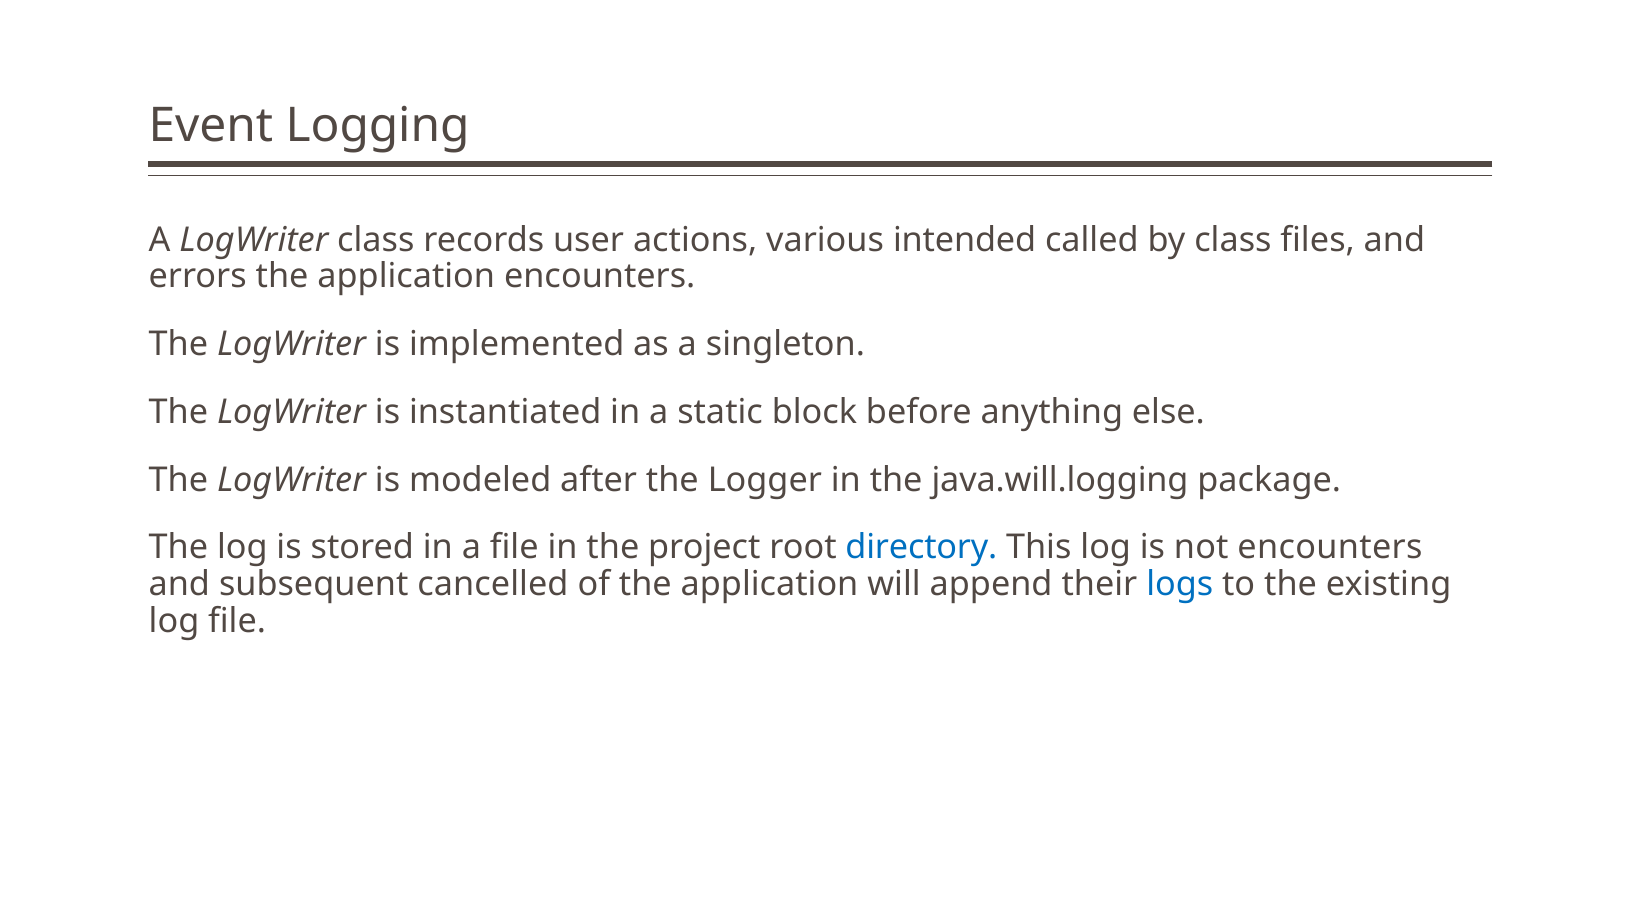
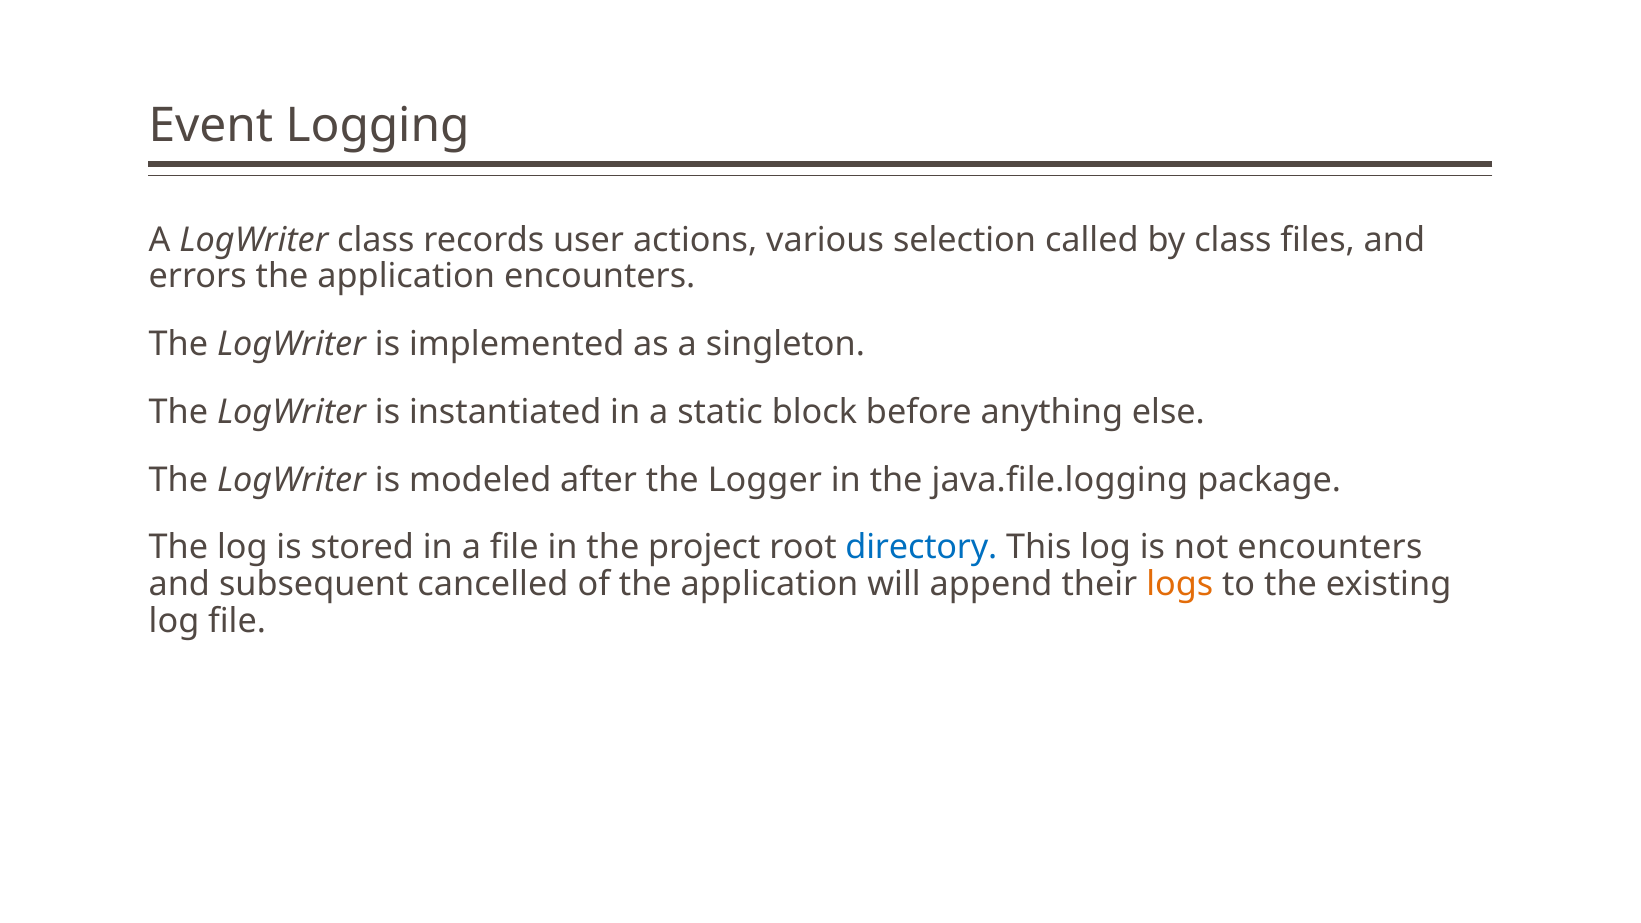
intended: intended -> selection
java.will.logging: java.will.logging -> java.file.logging
logs colour: blue -> orange
